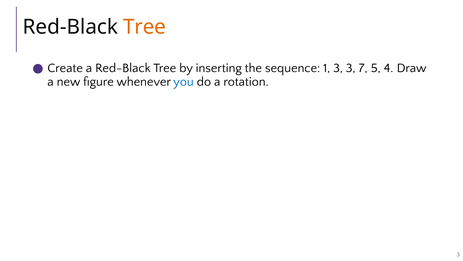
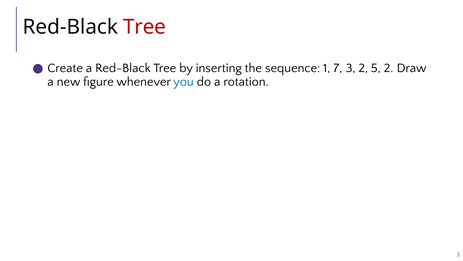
Tree at (144, 27) colour: orange -> red
1 3: 3 -> 7
3 7: 7 -> 2
5 4: 4 -> 2
